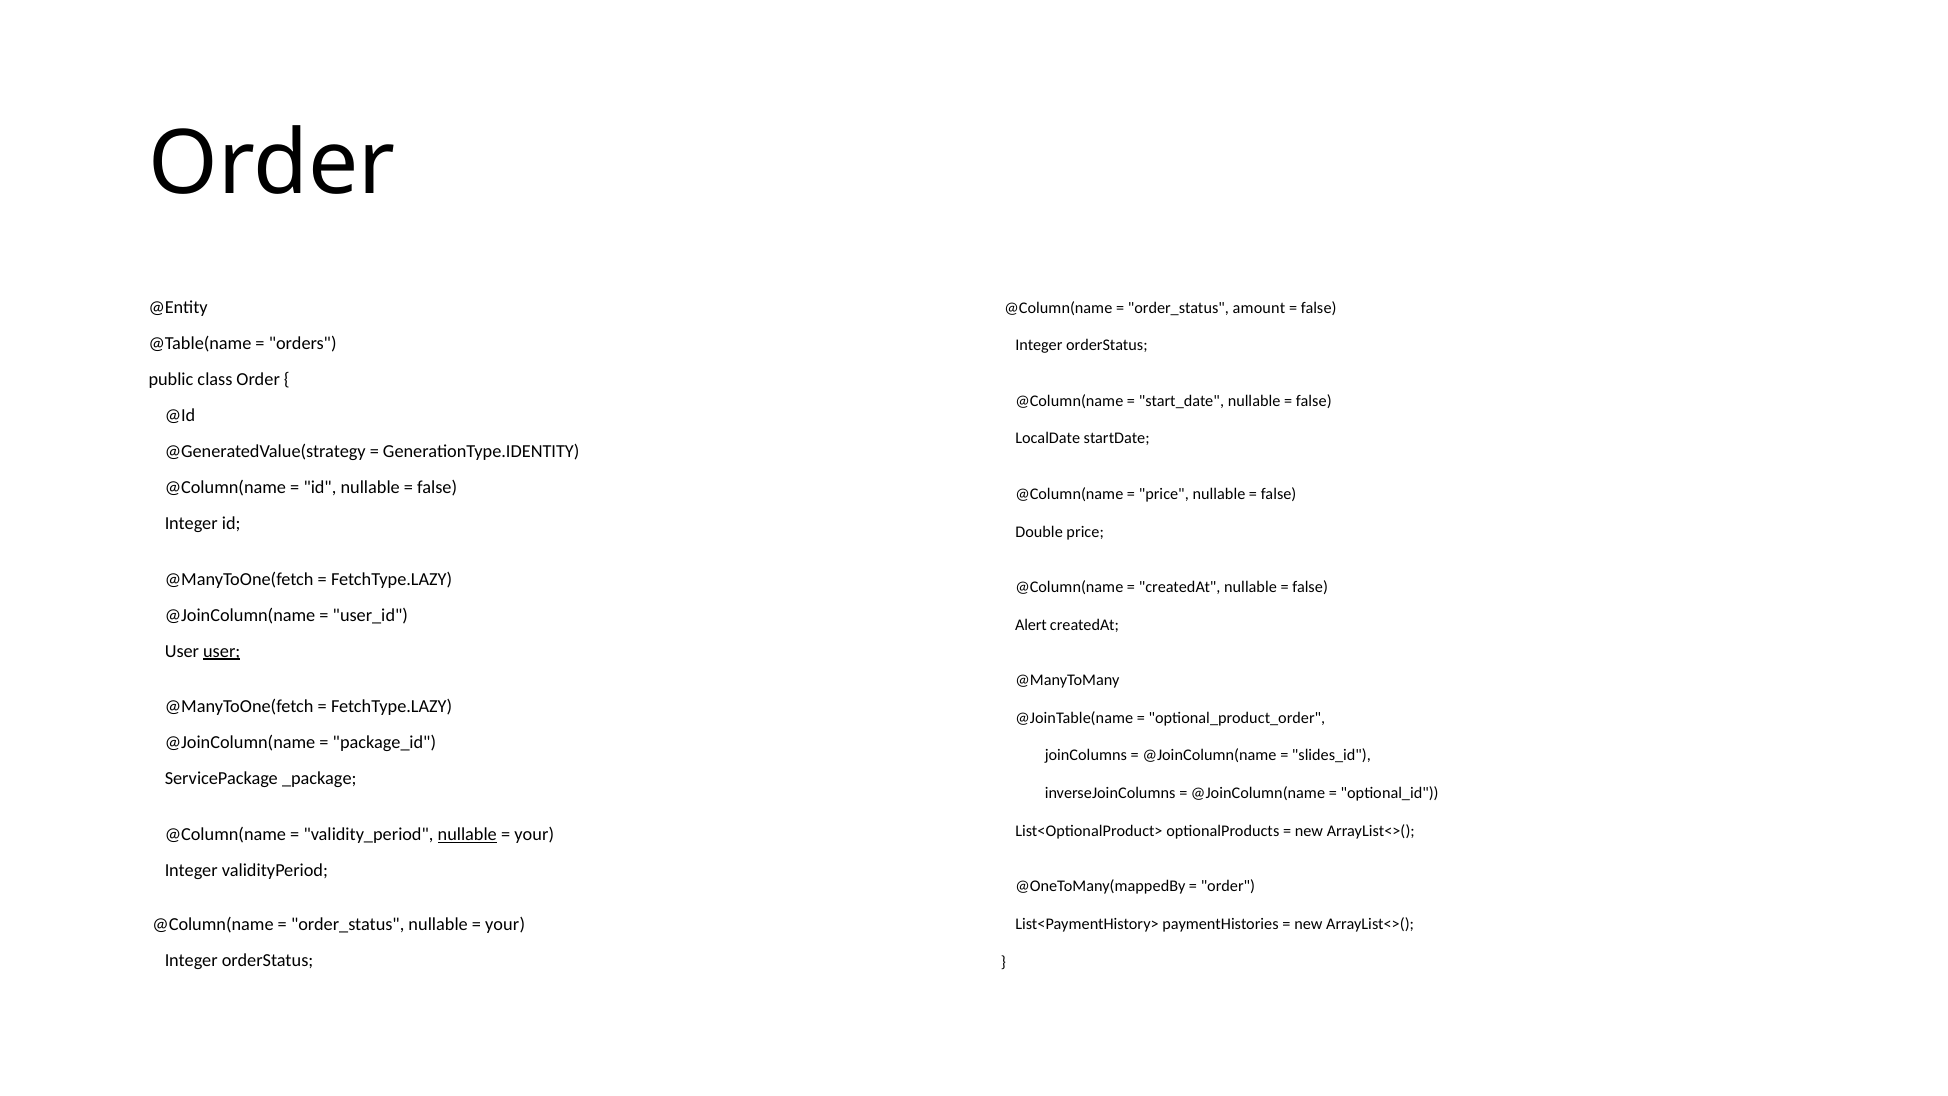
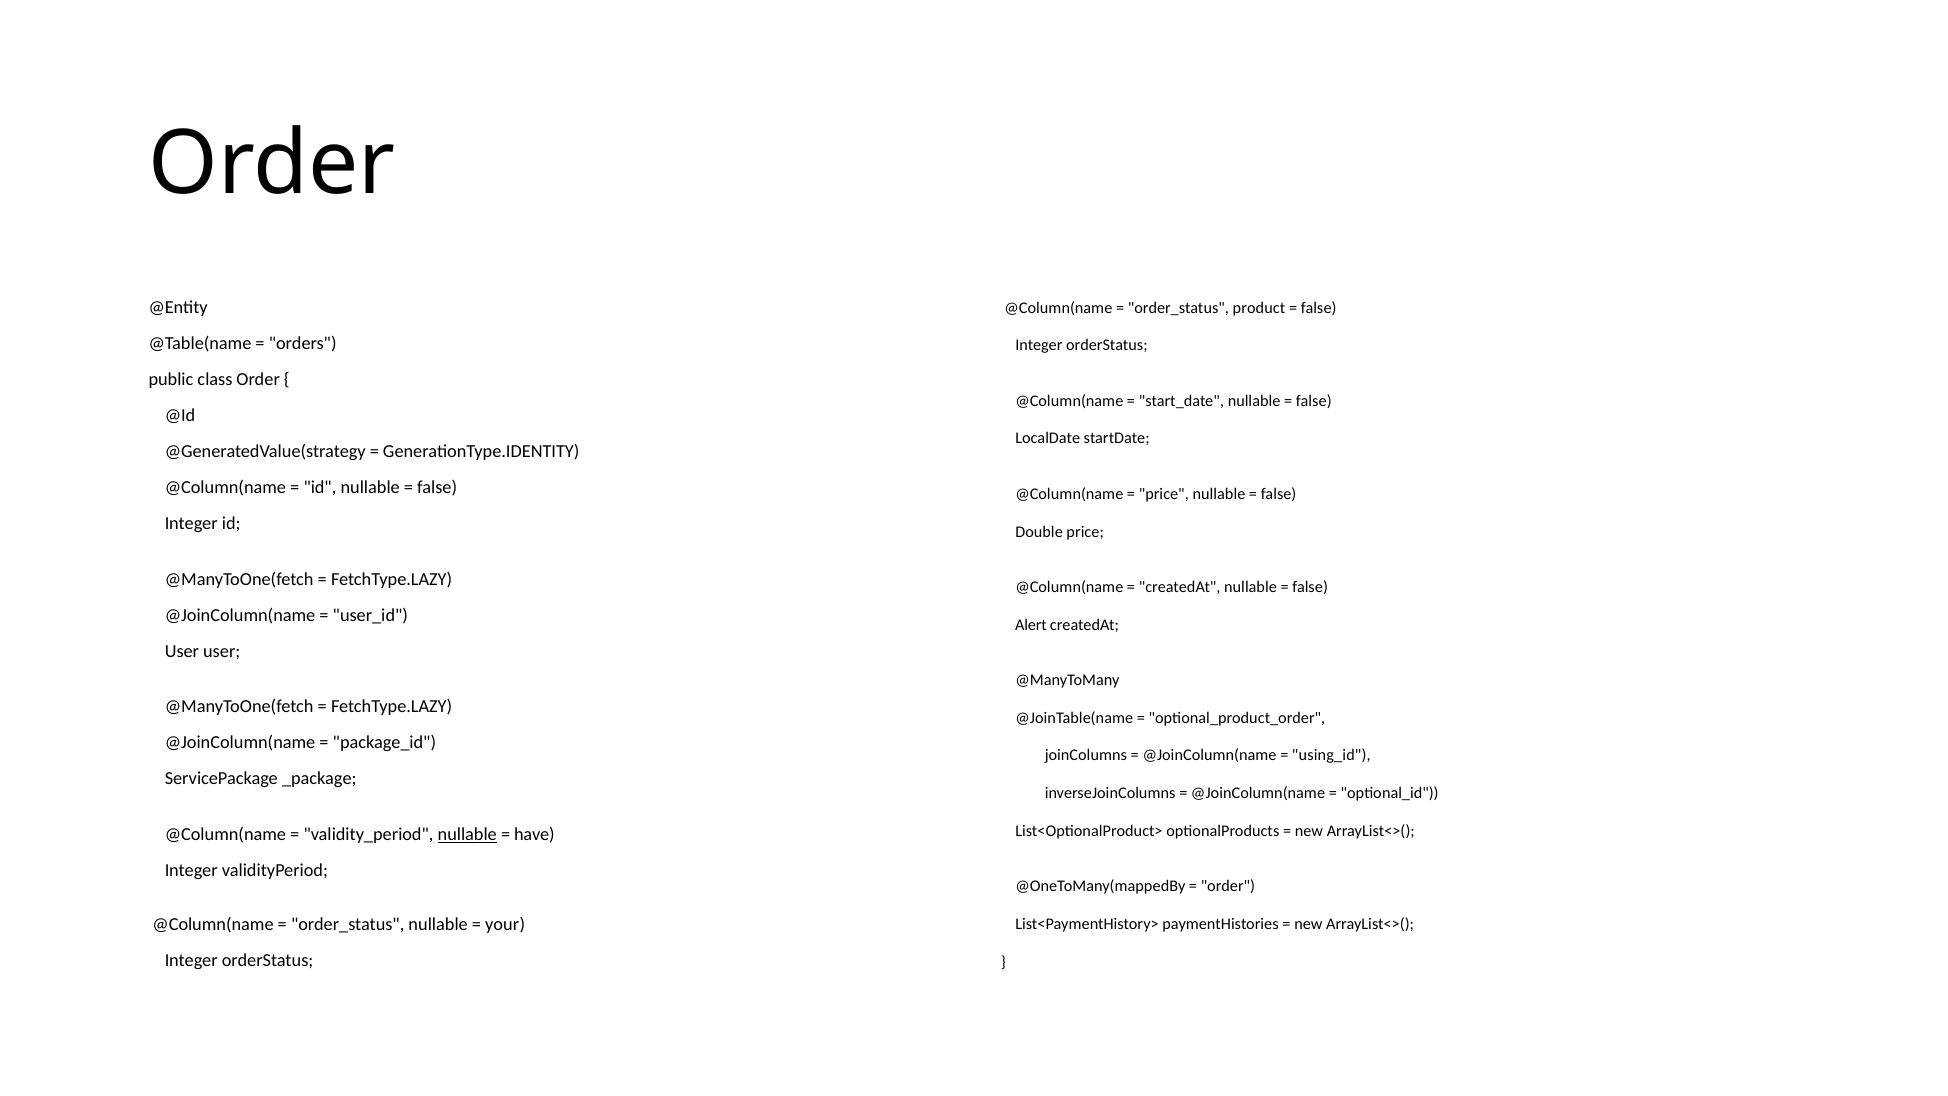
amount: amount -> product
user at (222, 651) underline: present -> none
slides_id: slides_id -> using_id
your at (534, 834): your -> have
